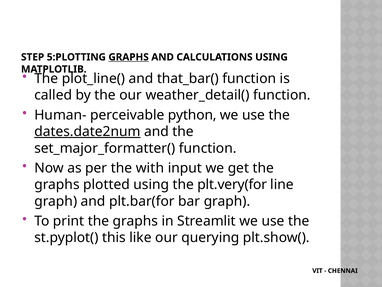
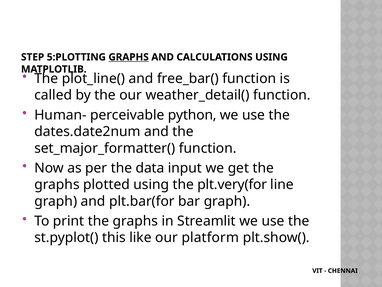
that_bar(: that_bar( -> free_bar(
dates.date2num underline: present -> none
with: with -> data
querying: querying -> platform
